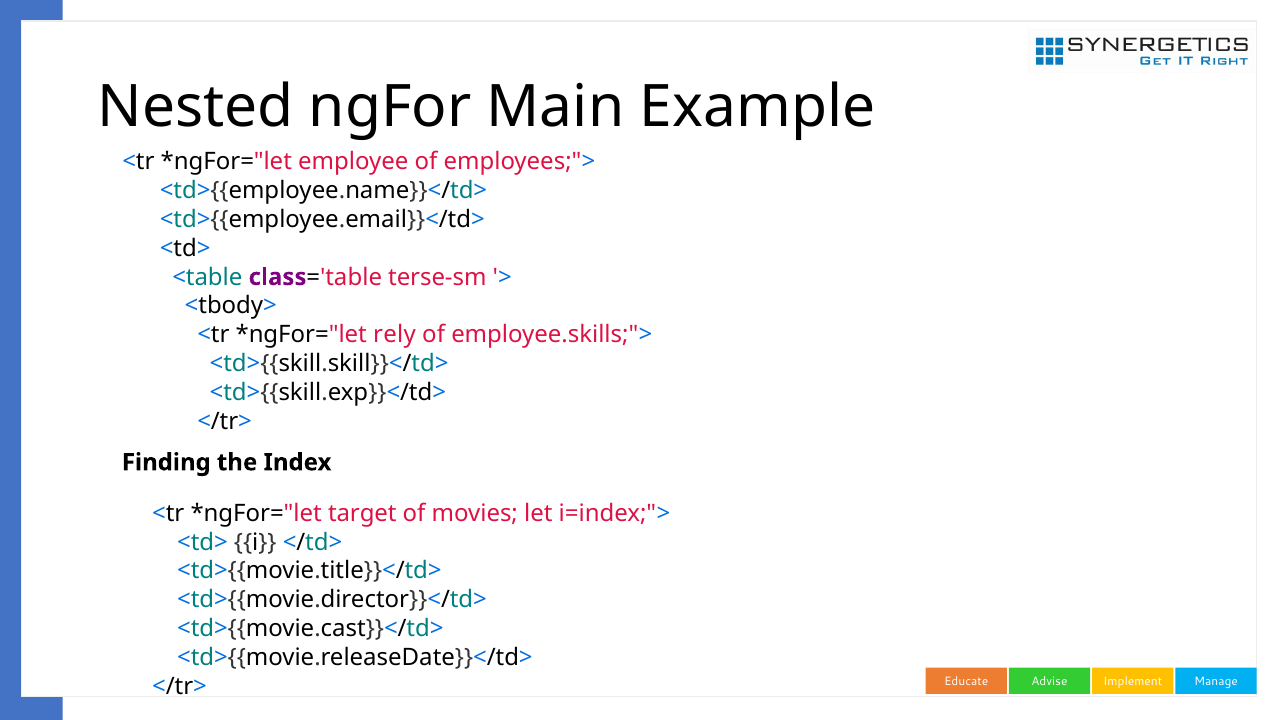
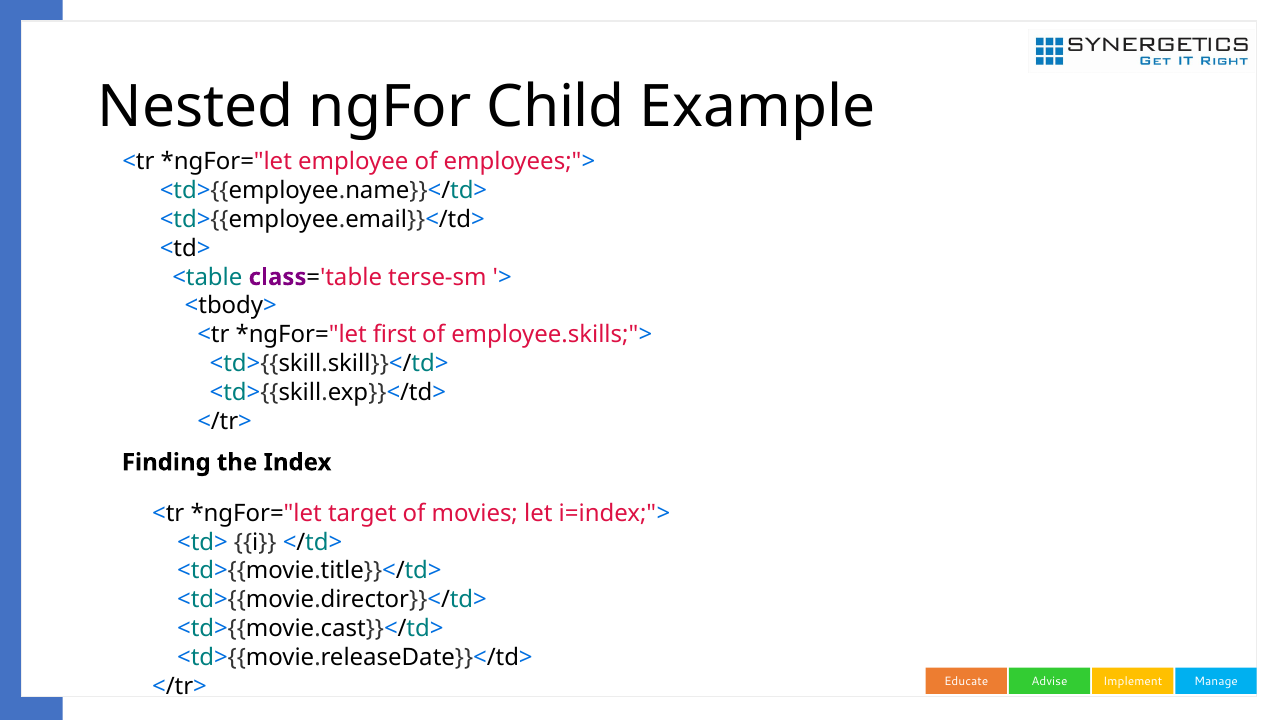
Main: Main -> Child
rely: rely -> first
